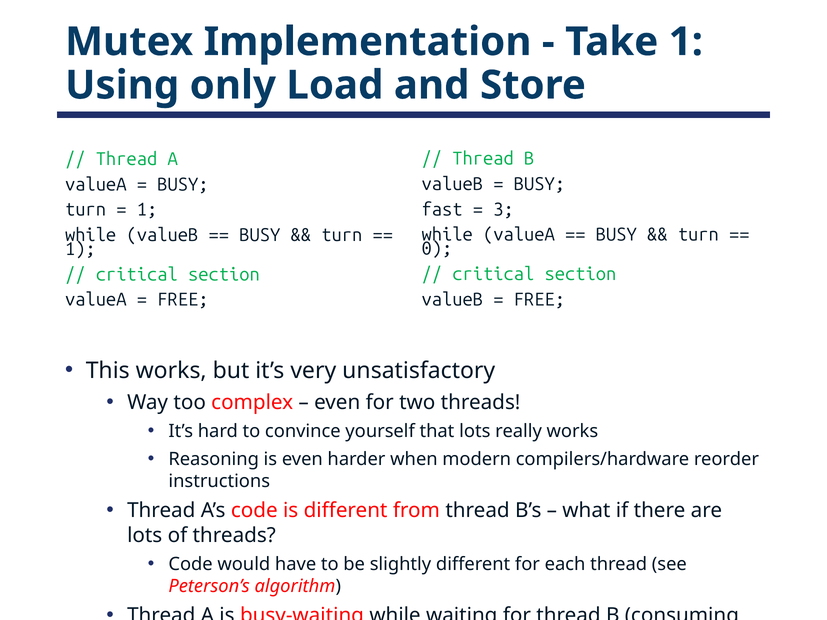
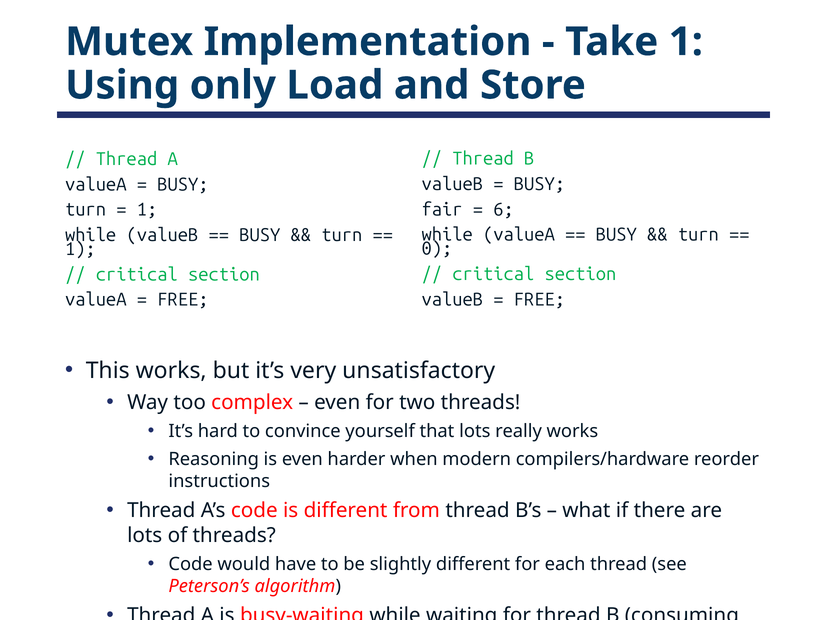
fast: fast -> fair
3: 3 -> 6
